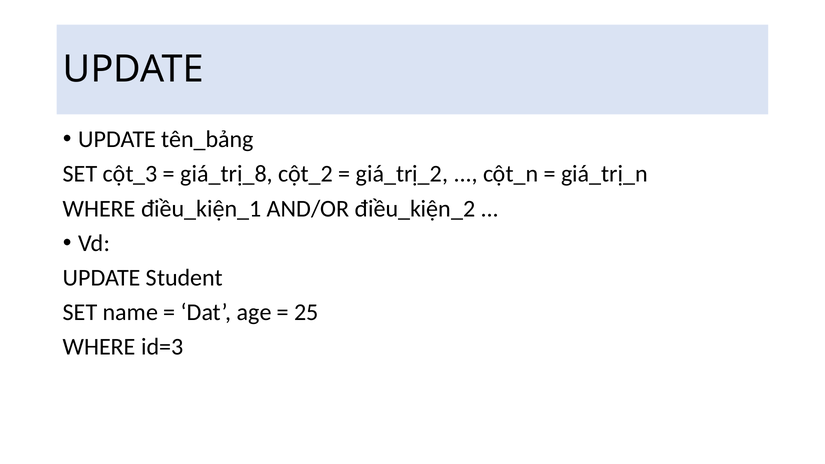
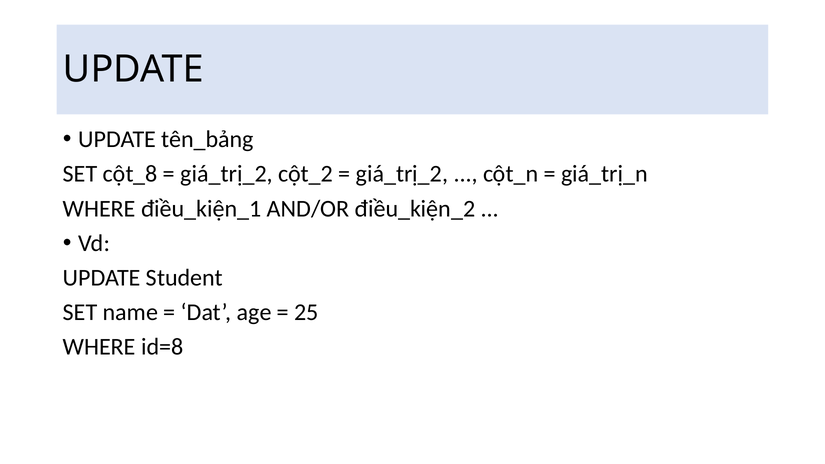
cột_3: cột_3 -> cột_8
giá_trị_8 at (227, 174): giá_trị_8 -> giá_trị_2
id=3: id=3 -> id=8
